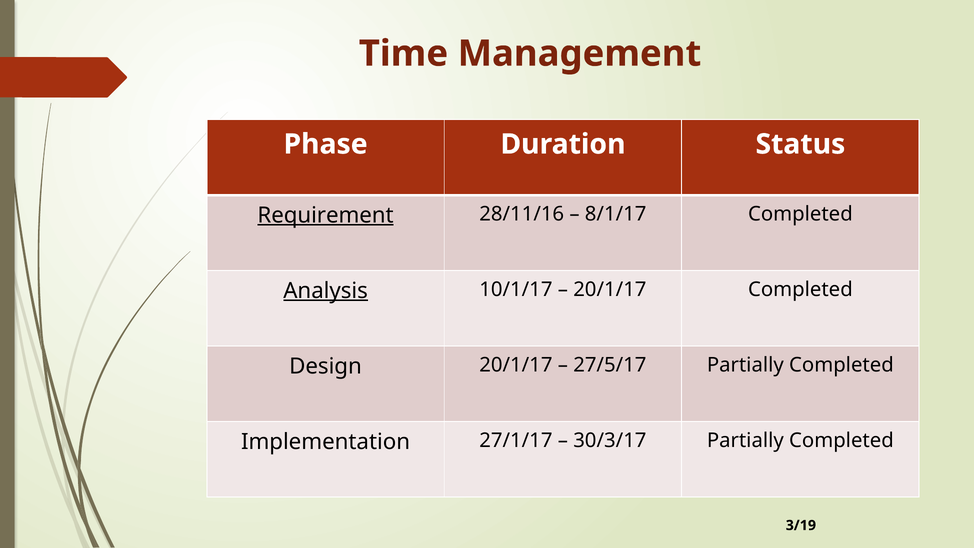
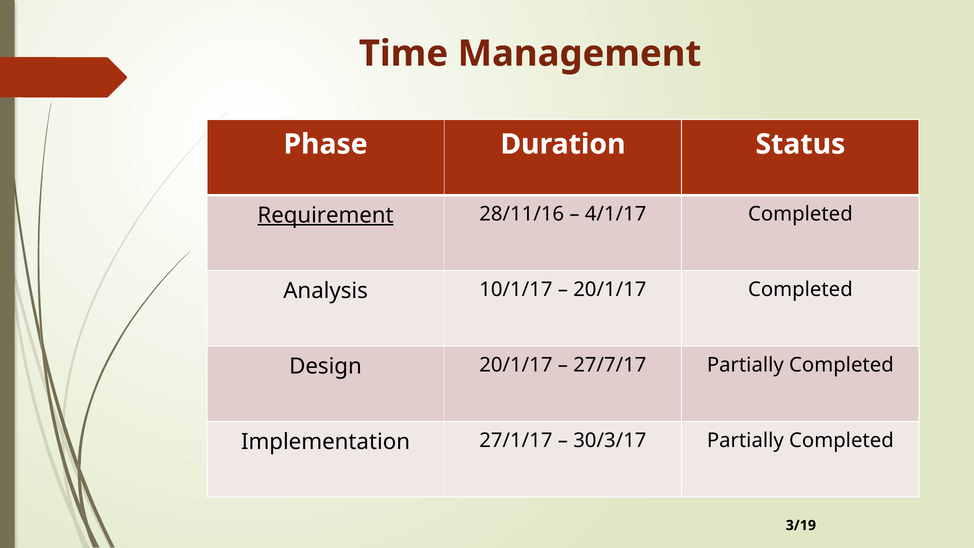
8/1/17: 8/1/17 -> 4/1/17
Analysis underline: present -> none
27/5/17: 27/5/17 -> 27/7/17
